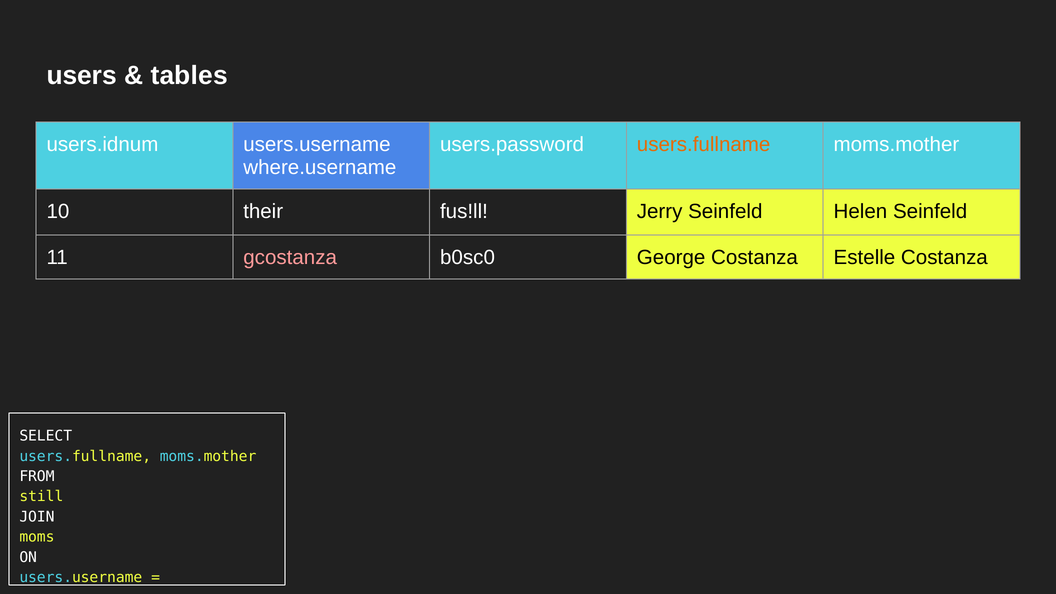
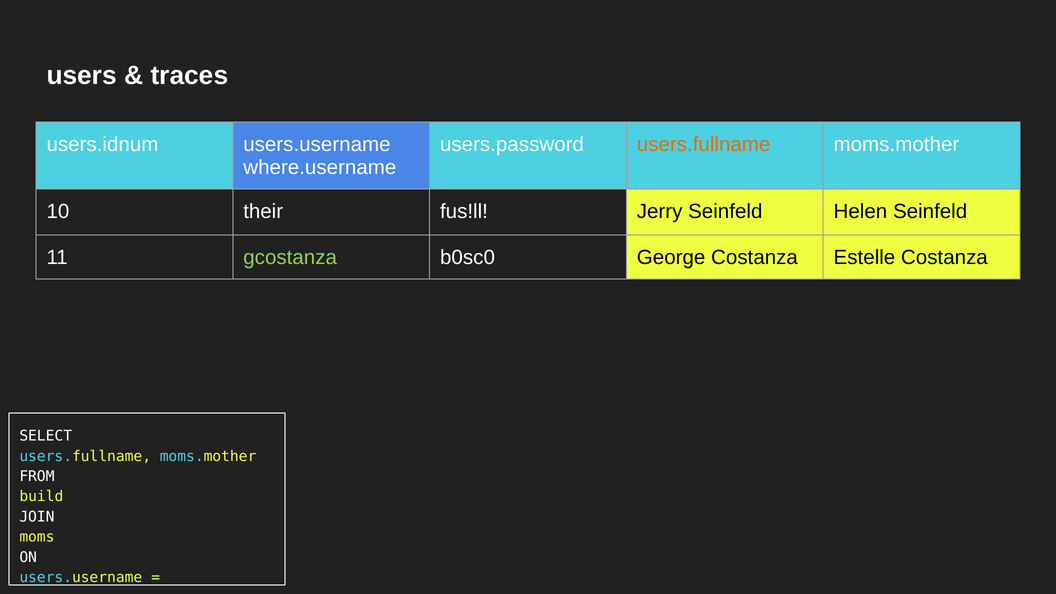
tables: tables -> traces
gcostanza colour: pink -> light green
still: still -> build
